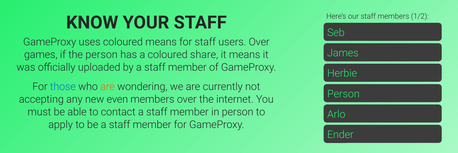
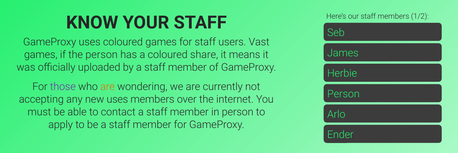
coloured means: means -> games
users Over: Over -> Vast
those colour: blue -> purple
new even: even -> uses
